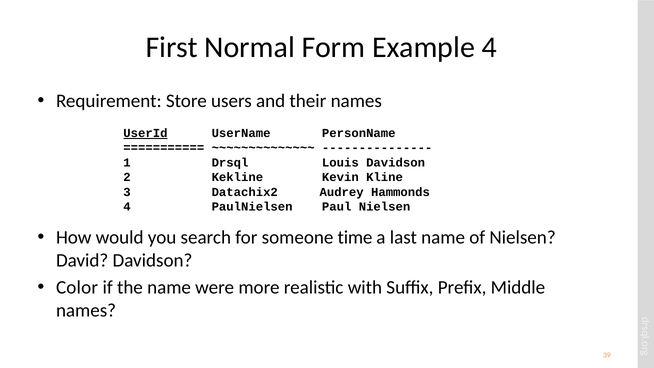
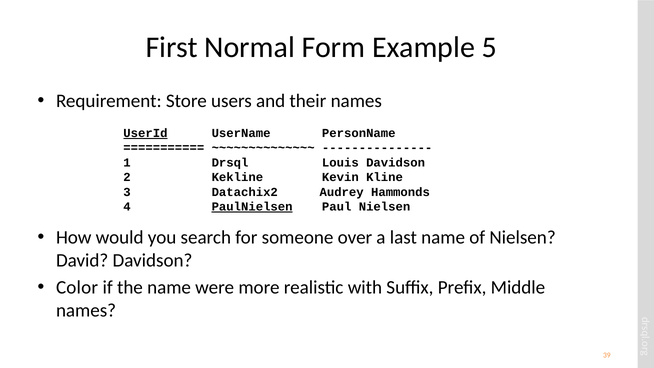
Example 4: 4 -> 5
PaulNielsen underline: none -> present
time: time -> over
